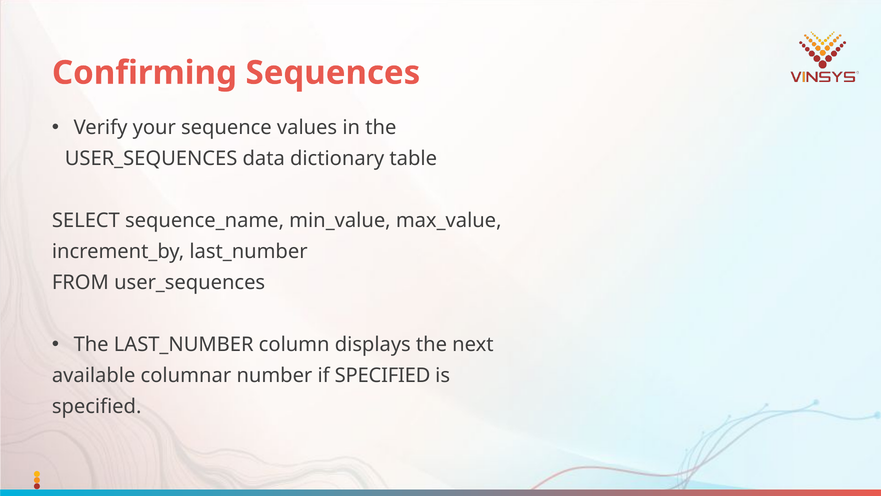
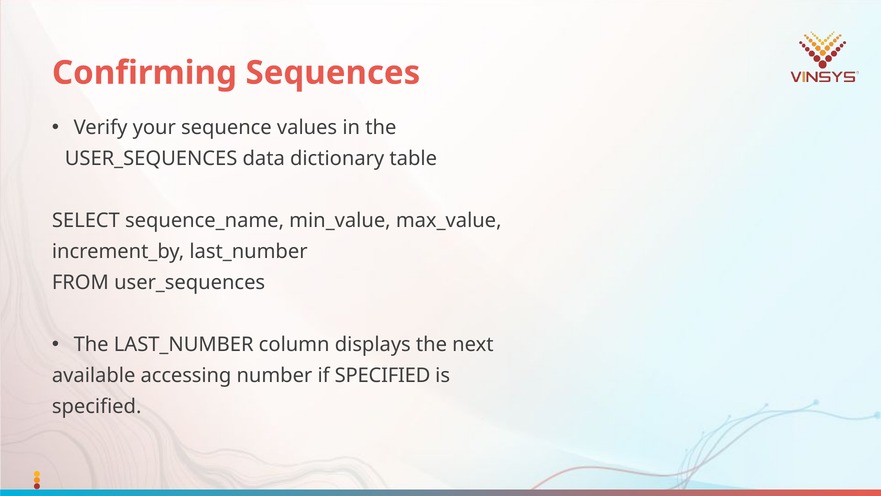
columnar: columnar -> accessing
